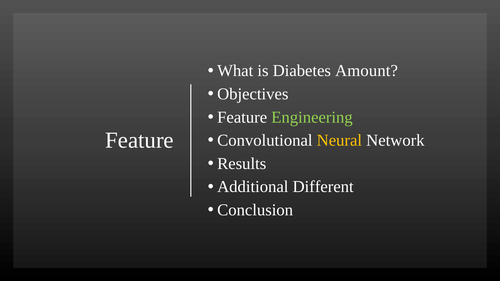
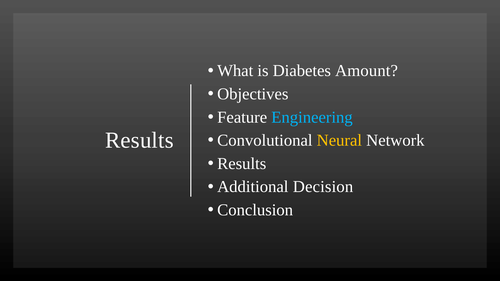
Engineering colour: light green -> light blue
Feature at (139, 140): Feature -> Results
Different: Different -> Decision
